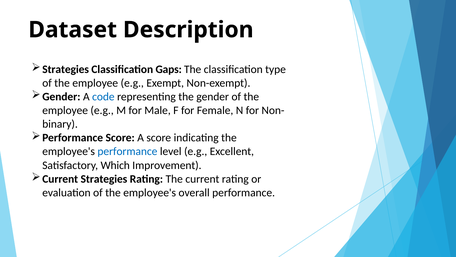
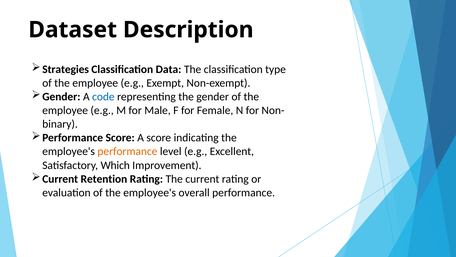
Gaps: Gaps -> Data
performance at (127, 151) colour: blue -> orange
Current Strategies: Strategies -> Retention
